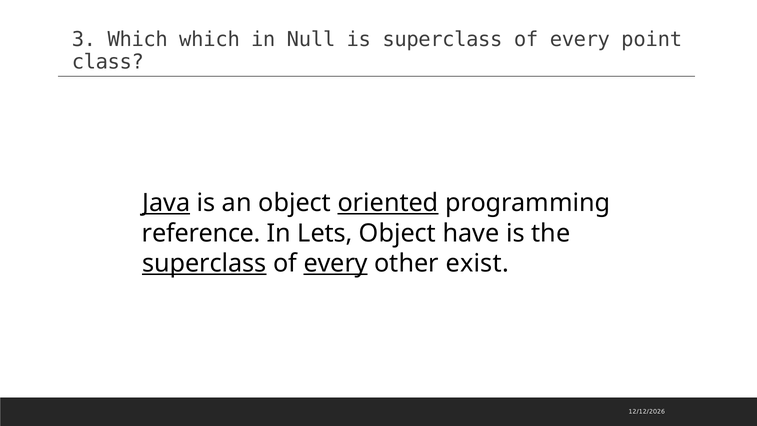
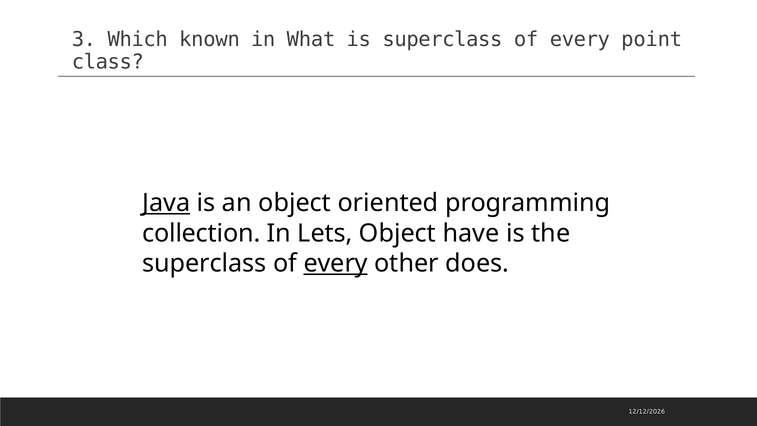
Which which: which -> known
Null: Null -> What
oriented underline: present -> none
reference: reference -> collection
superclass at (204, 263) underline: present -> none
exist: exist -> does
